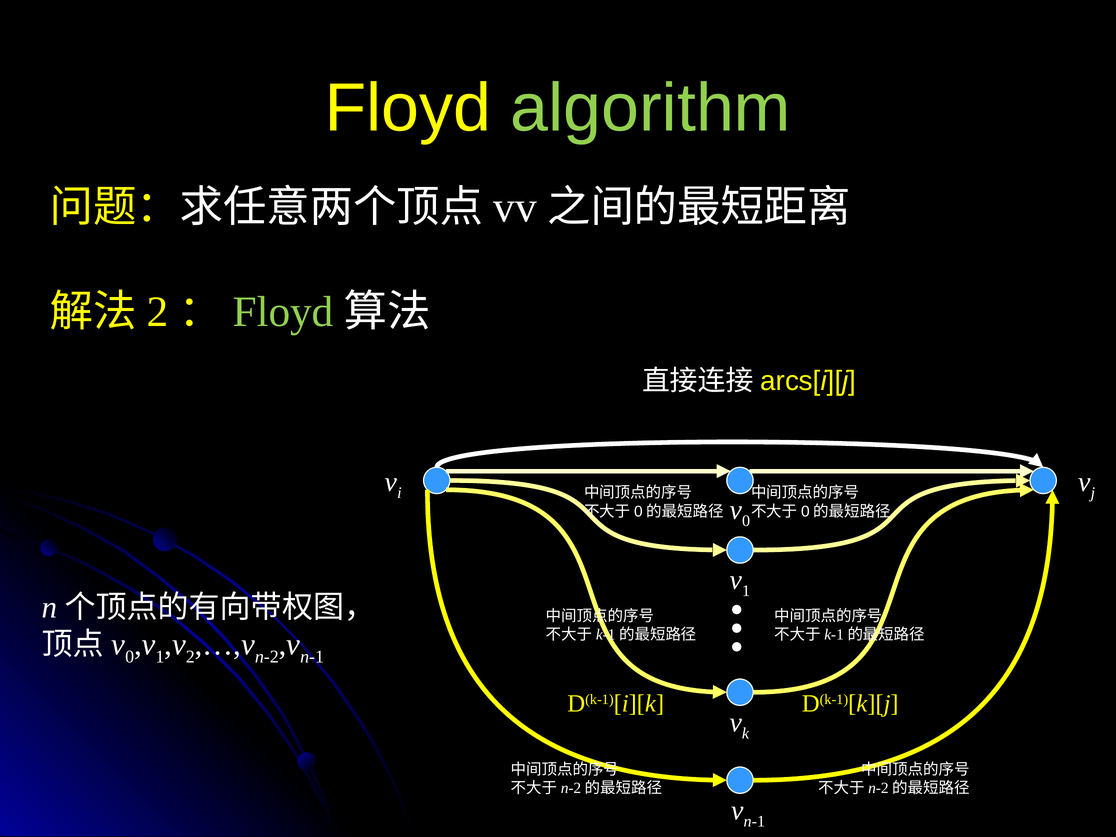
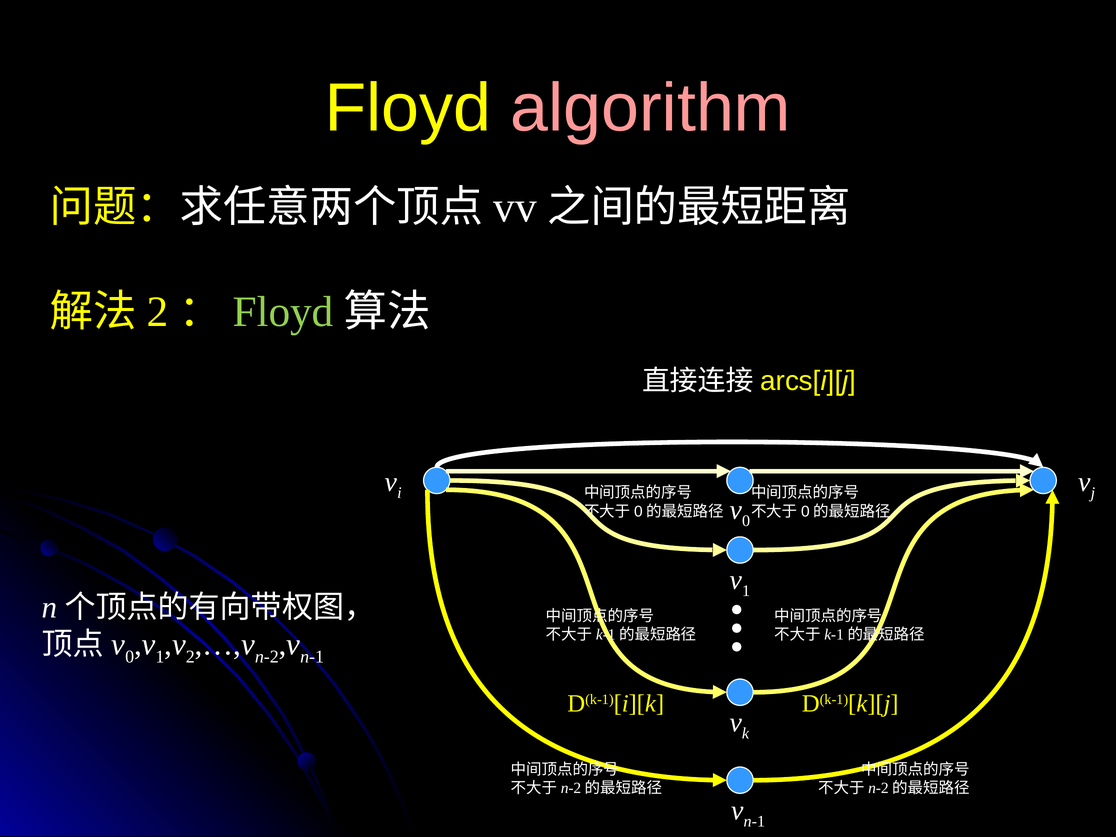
algorithm colour: light green -> pink
